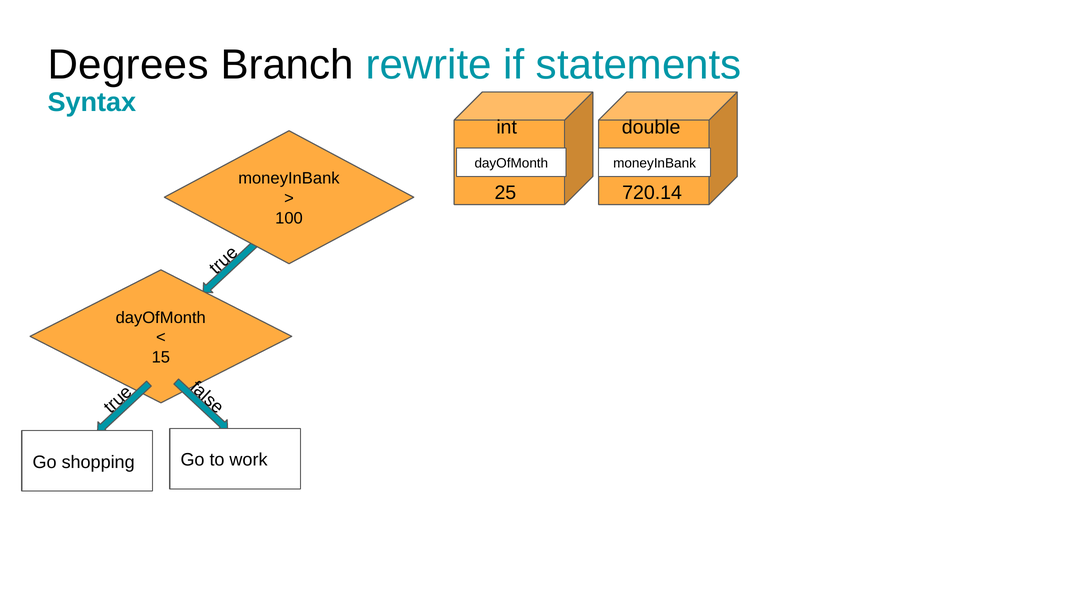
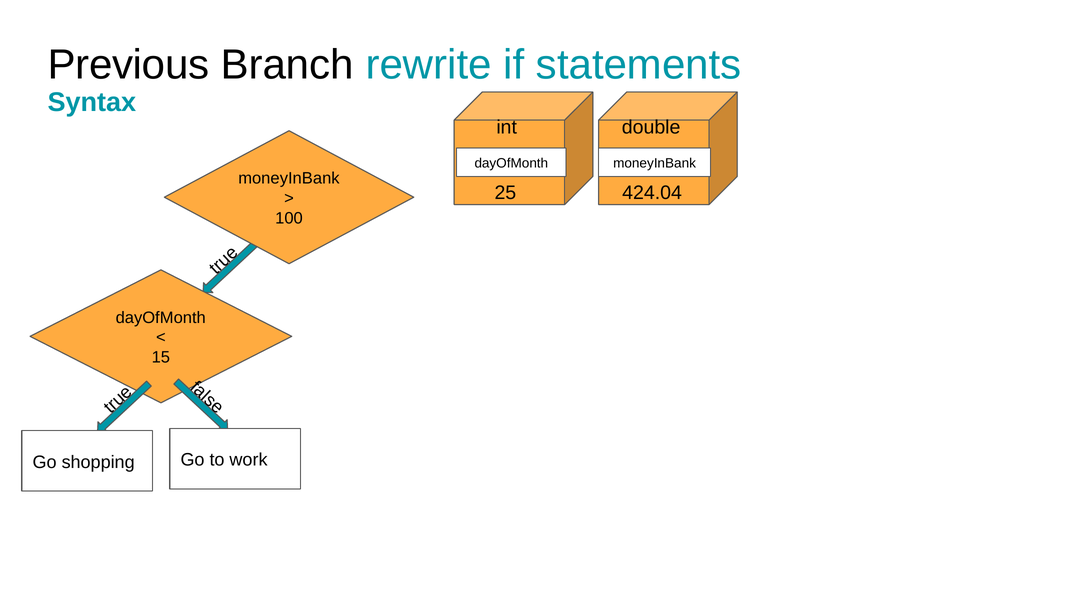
Degrees: Degrees -> Previous
720.14: 720.14 -> 424.04
